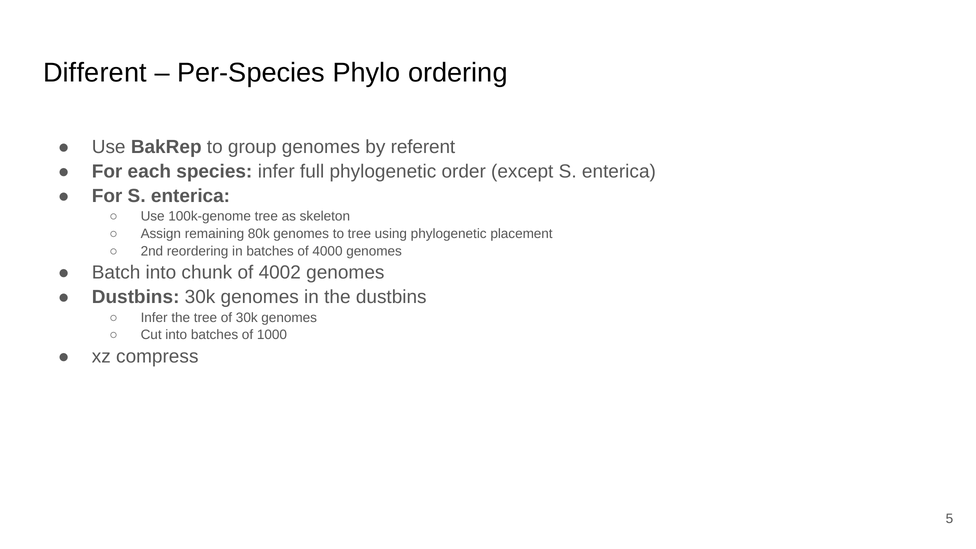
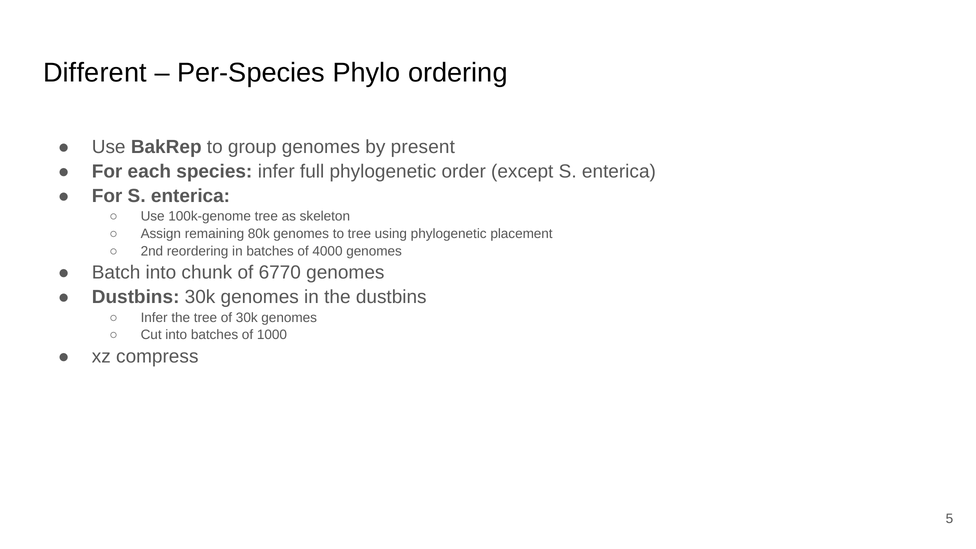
referent: referent -> present
4002: 4002 -> 6770
